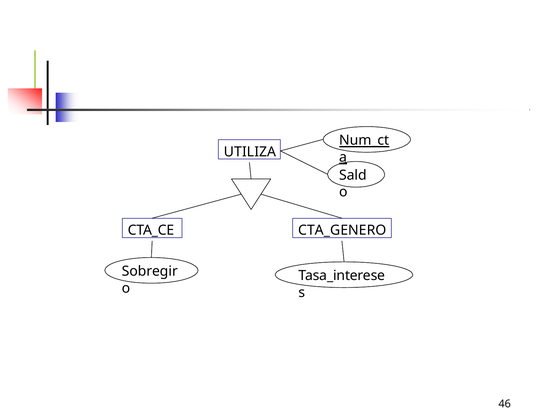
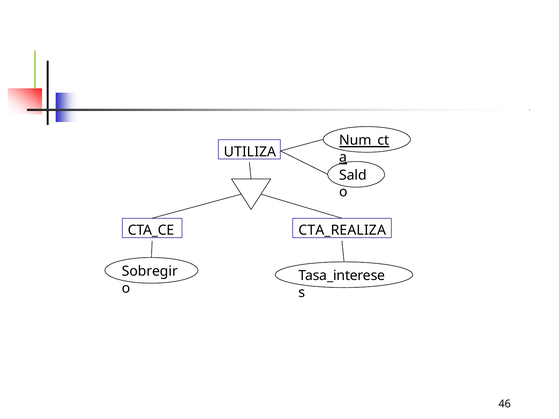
CTA_GENERO: CTA_GENERO -> CTA_REALIZA
